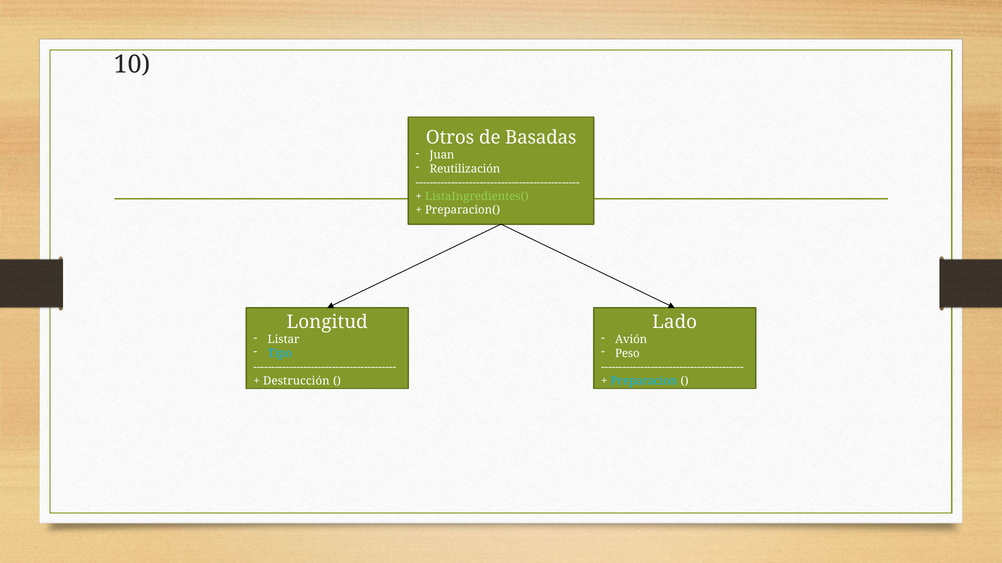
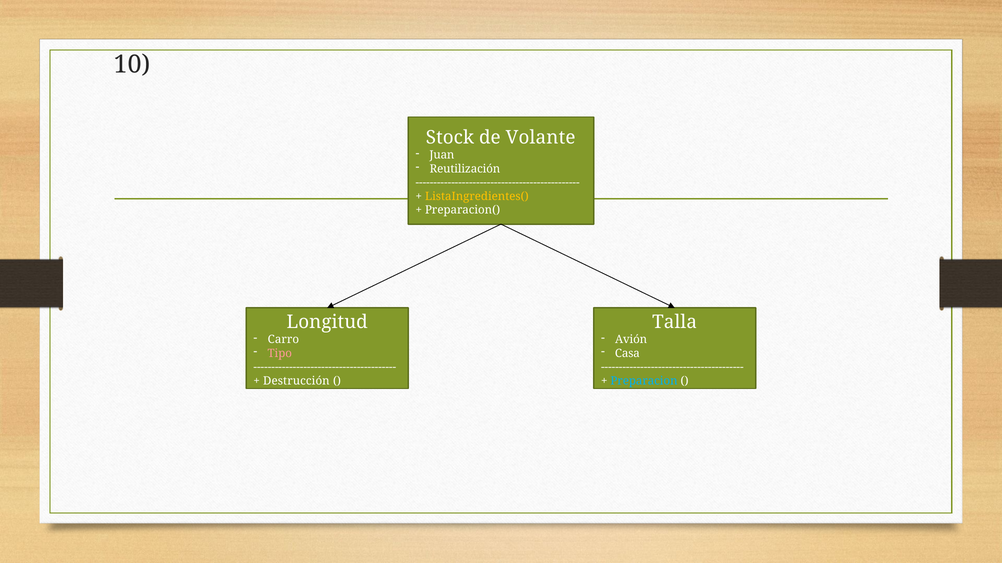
Otros: Otros -> Stock
Basadas: Basadas -> Volante
ListaIngredientes( colour: light green -> yellow
Lado: Lado -> Talla
Listar: Listar -> Carro
Tipo colour: light blue -> pink
Peso: Peso -> Casa
